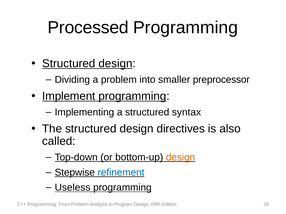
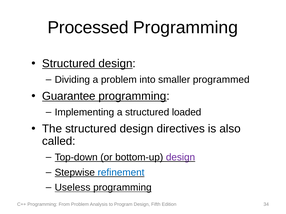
preprocessor: preprocessor -> programmed
Implement: Implement -> Guarantee
syntax: syntax -> loaded
design at (181, 158) colour: orange -> purple
